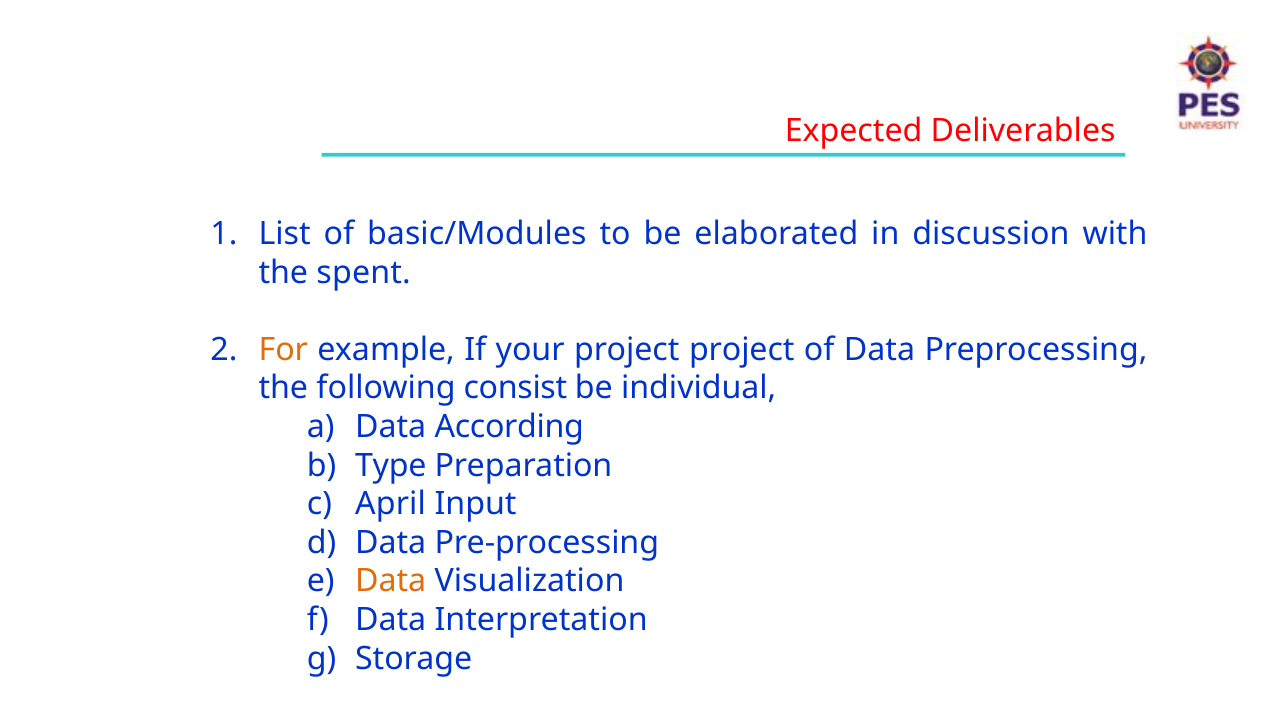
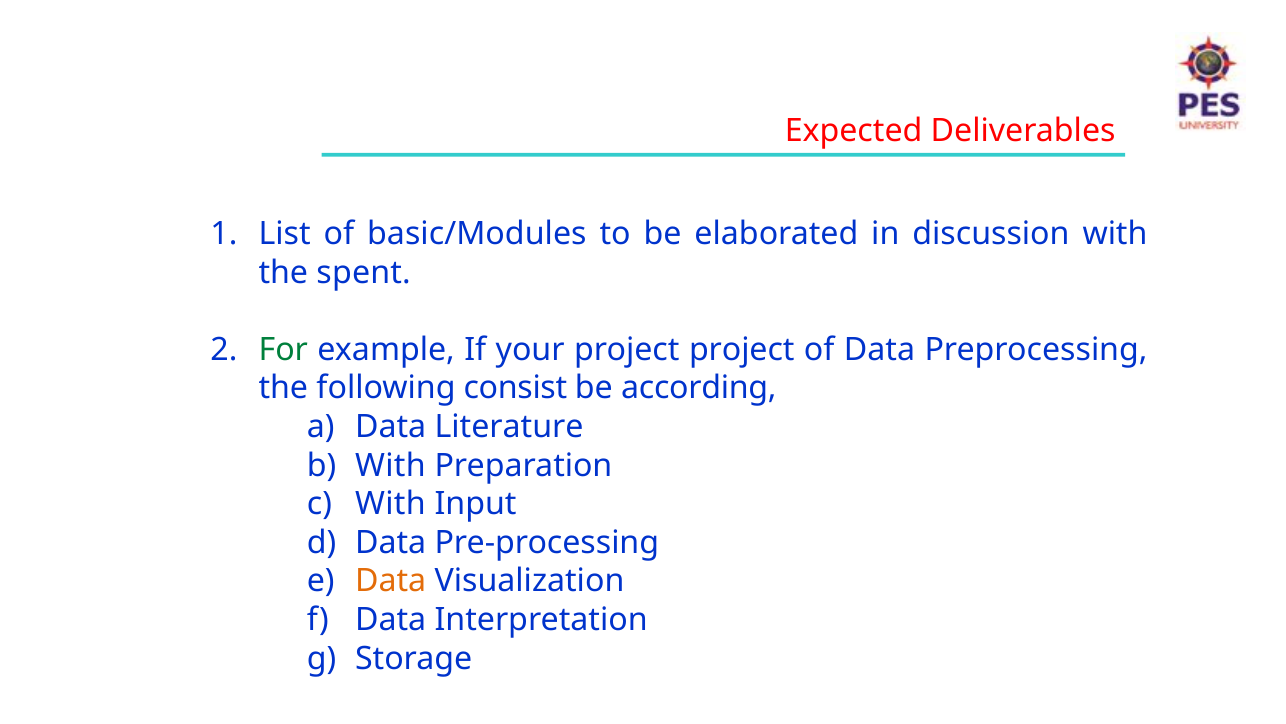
For colour: orange -> green
individual: individual -> according
According: According -> Literature
Type at (391, 465): Type -> With
April at (391, 504): April -> With
